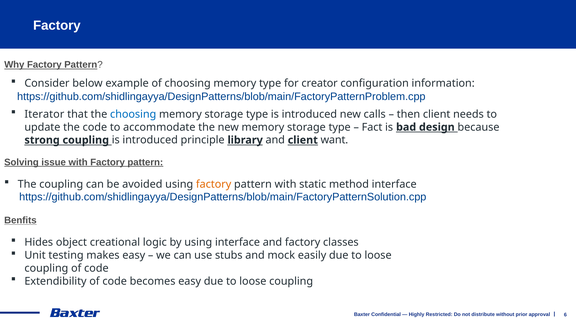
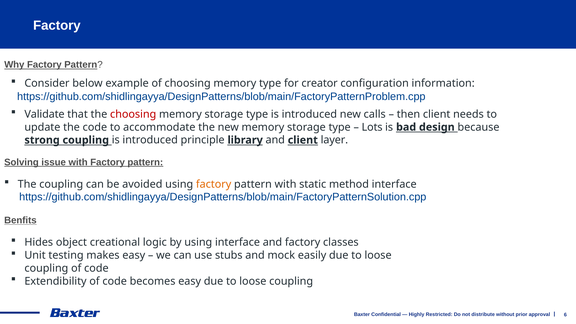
Iterator: Iterator -> Validate
choosing at (133, 114) colour: blue -> red
Fact: Fact -> Lots
want: want -> layer
